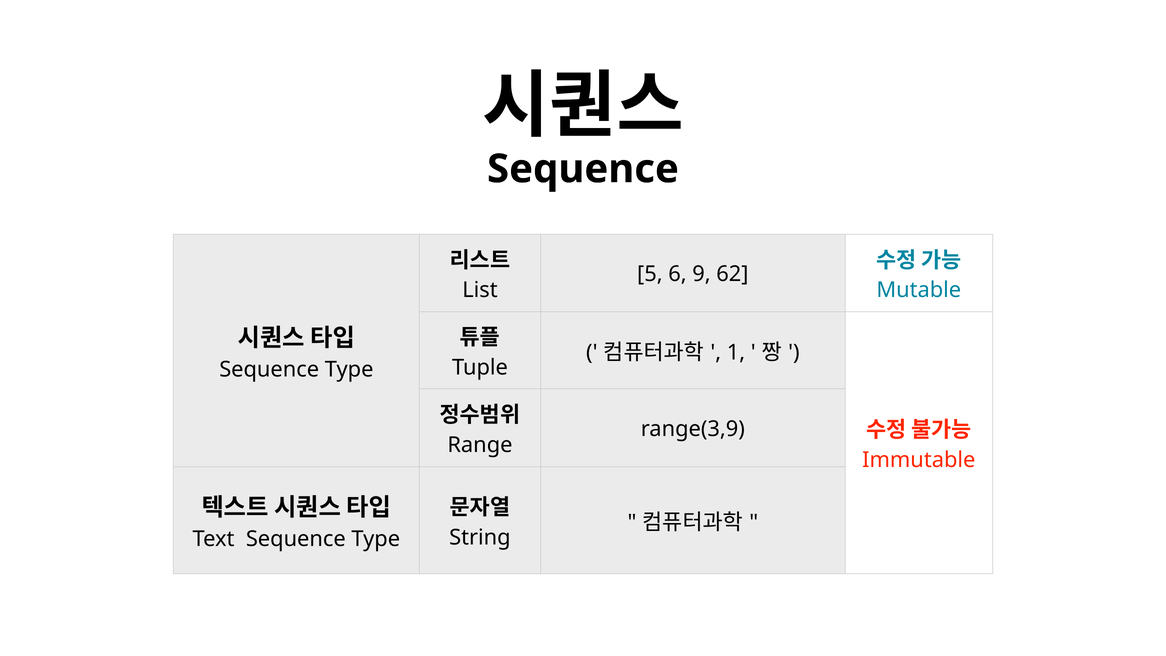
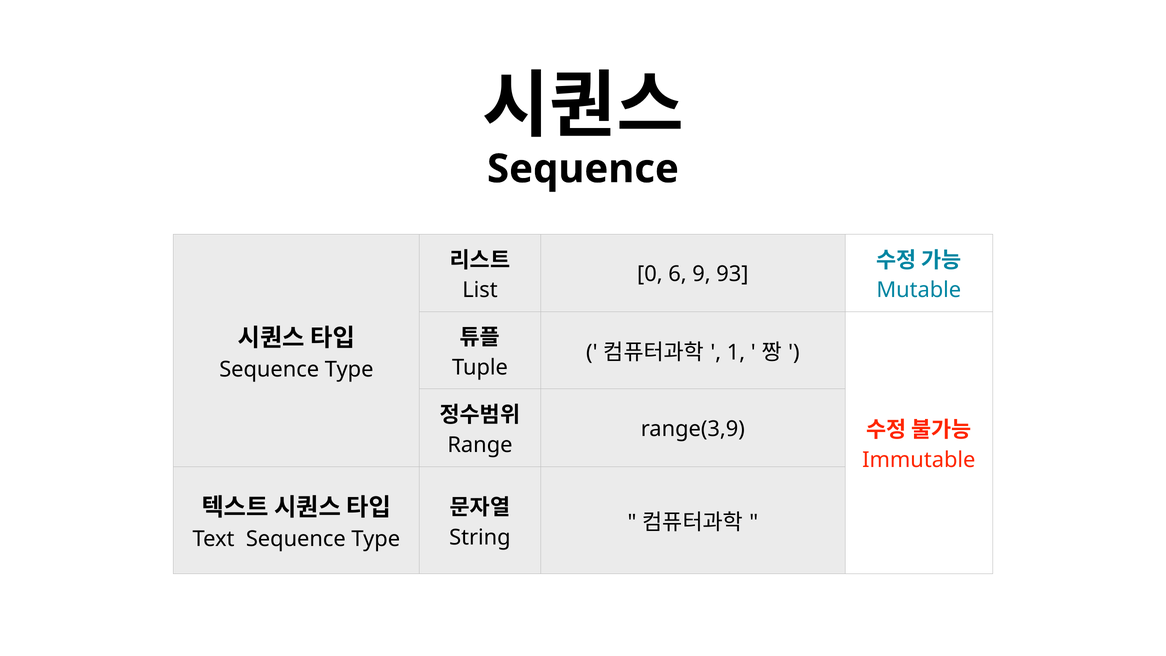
5: 5 -> 0
62: 62 -> 93
